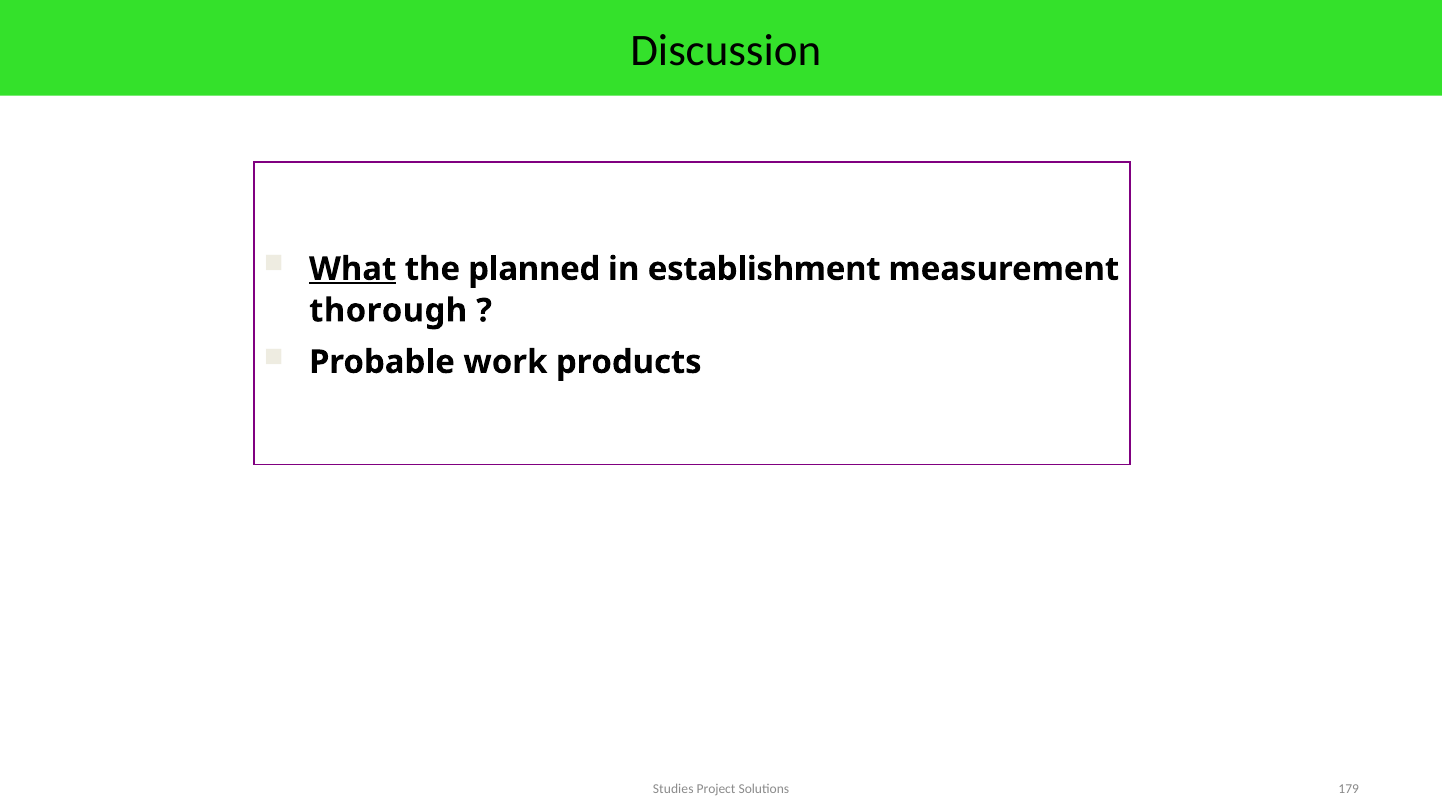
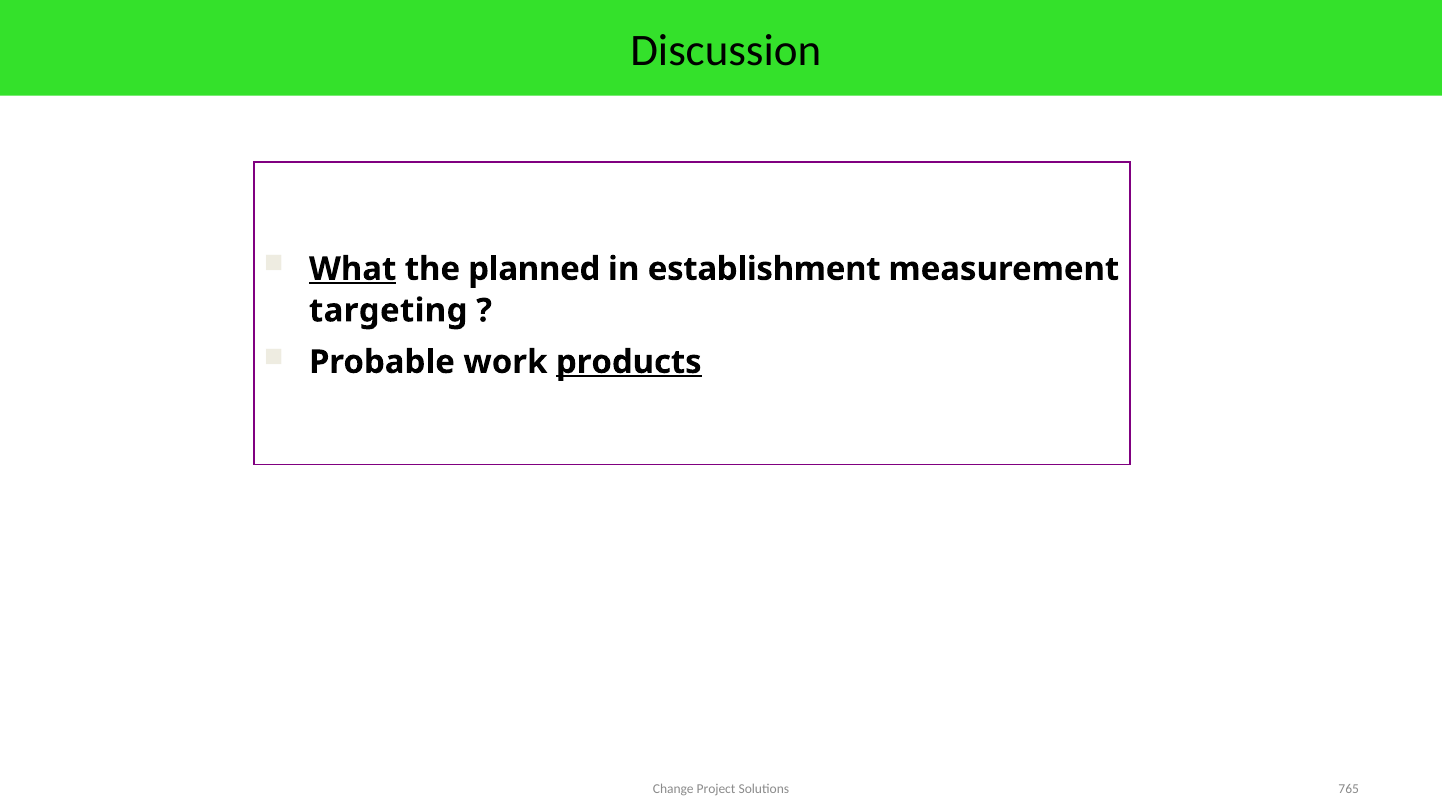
thorough: thorough -> targeting
products underline: none -> present
Studies: Studies -> Change
179: 179 -> 765
